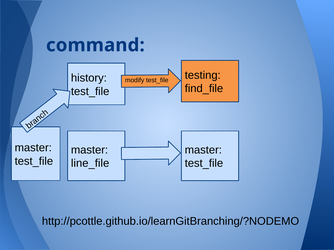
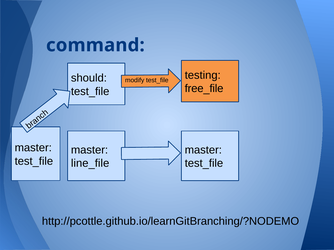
history: history -> should
find_file: find_file -> free_file
